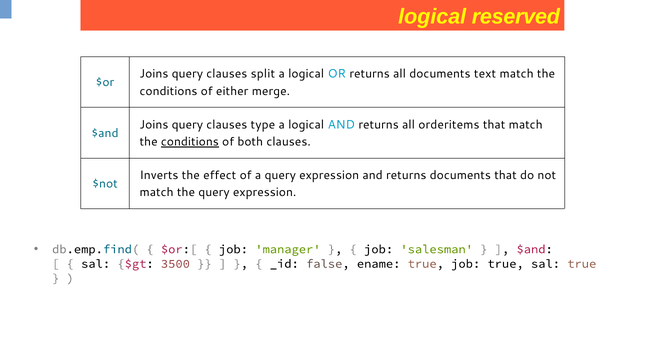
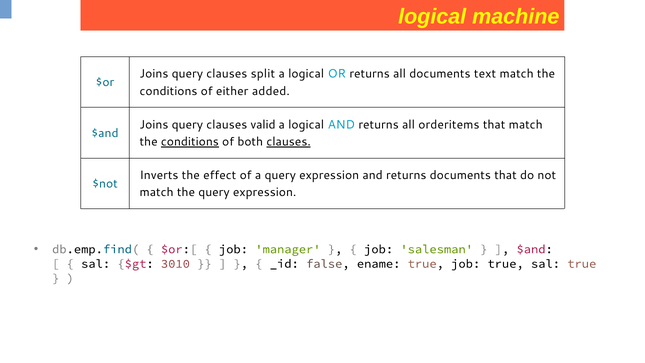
reserved: reserved -> machine
merge: merge -> added
type: type -> valid
clauses at (289, 142) underline: none -> present
3500: 3500 -> 3010
